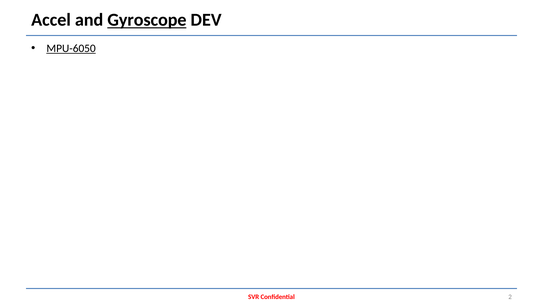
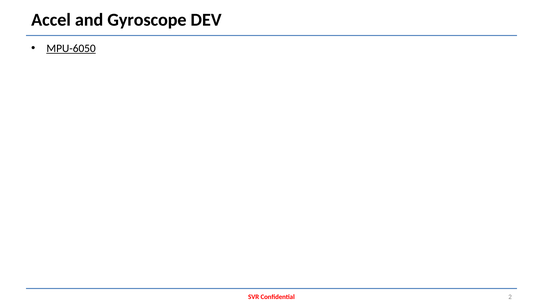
Gyroscope underline: present -> none
